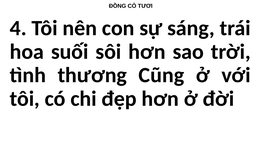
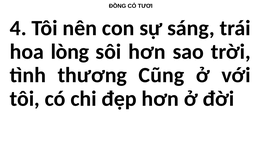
suối: suối -> lòng
